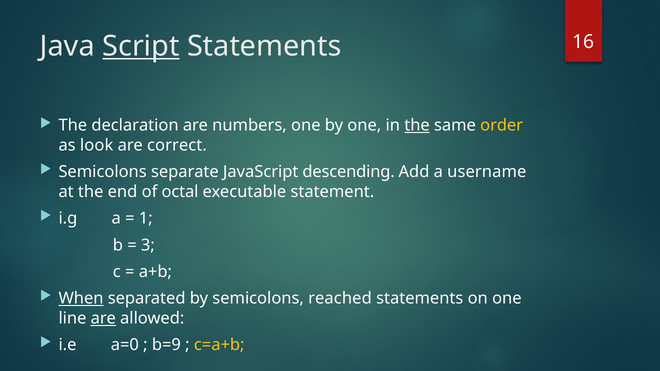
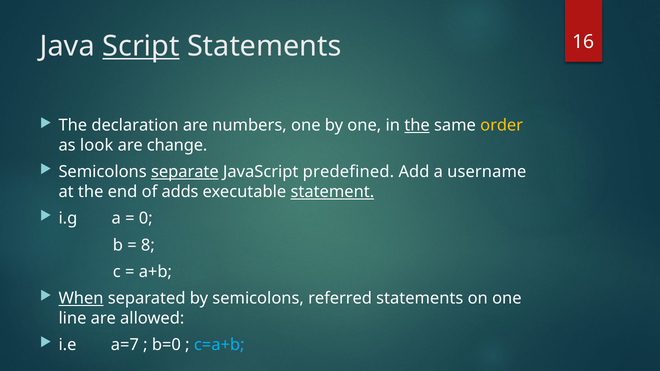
correct: correct -> change
separate underline: none -> present
descending: descending -> predefined
octal: octal -> adds
statement underline: none -> present
1: 1 -> 0
3: 3 -> 8
reached: reached -> referred
are at (103, 318) underline: present -> none
a=0: a=0 -> a=7
b=9: b=9 -> b=0
c=a+b colour: yellow -> light blue
